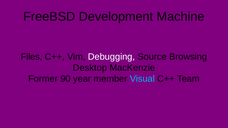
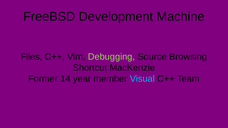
Debugging colour: white -> light green
Desktop: Desktop -> Shortcut
90: 90 -> 14
